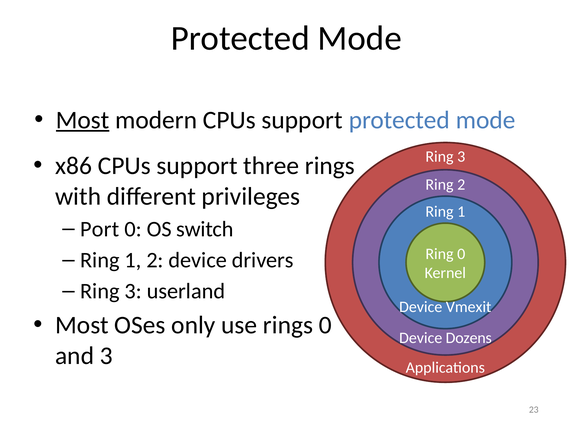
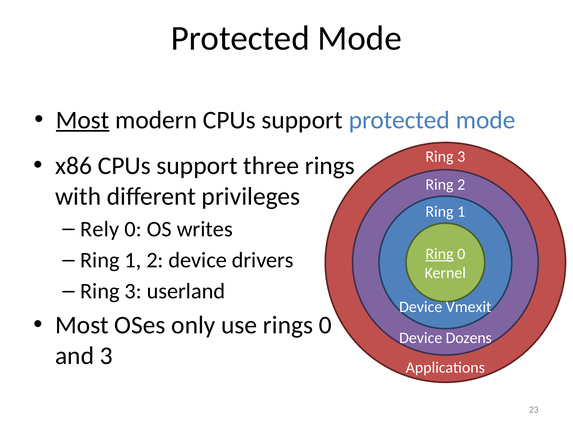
Port: Port -> Rely
switch: switch -> writes
Ring at (439, 254) underline: none -> present
